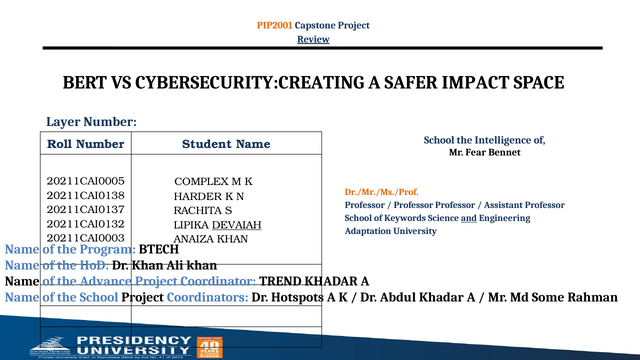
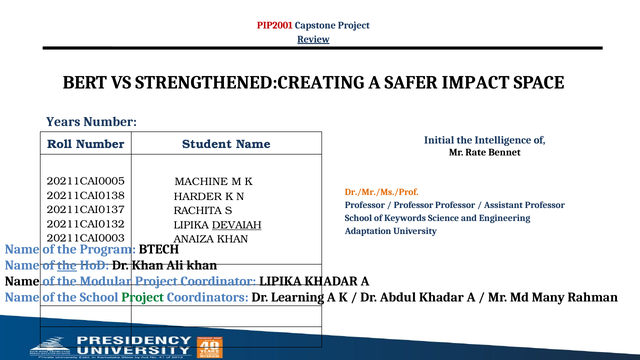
PIP2001 colour: orange -> red
CYBERSECURITY:CREATING: CYBERSECURITY:CREATING -> STRENGTHENED:CREATING
Layer: Layer -> Years
School at (439, 140): School -> Initial
Fear: Fear -> Rate
COMPLEX: COMPLEX -> MACHINE
and underline: present -> none
the at (67, 265) underline: none -> present
Advance: Advance -> Modular
Coordinator TREND: TREND -> LIPIKA
Project at (143, 297) colour: black -> green
Hotspots: Hotspots -> Learning
Some: Some -> Many
